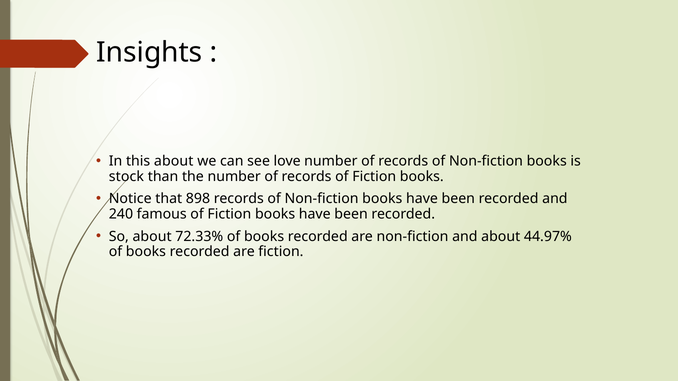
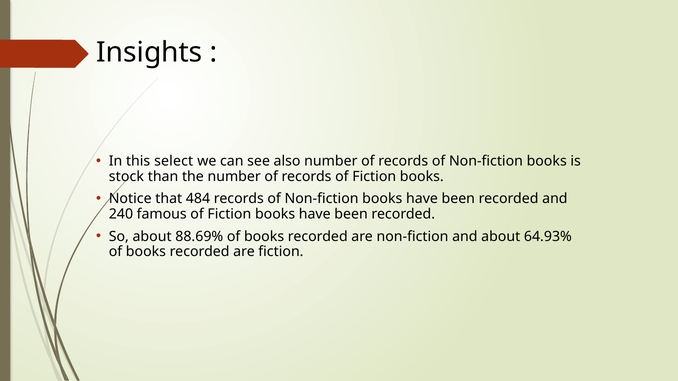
this about: about -> select
love: love -> also
898: 898 -> 484
72.33%: 72.33% -> 88.69%
44.97%: 44.97% -> 64.93%
